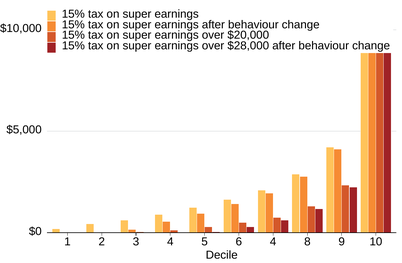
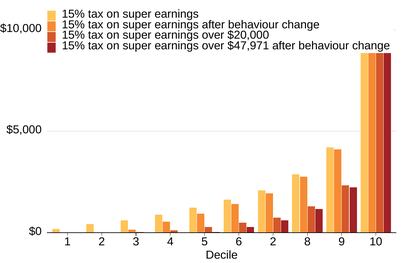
$28,000: $28,000 -> $47,971
6 4: 4 -> 2
